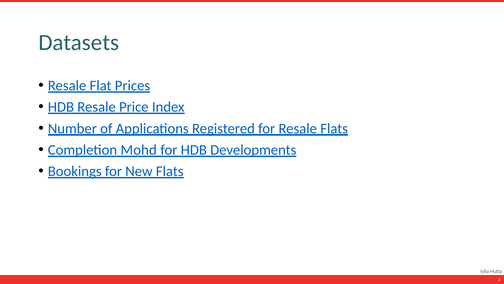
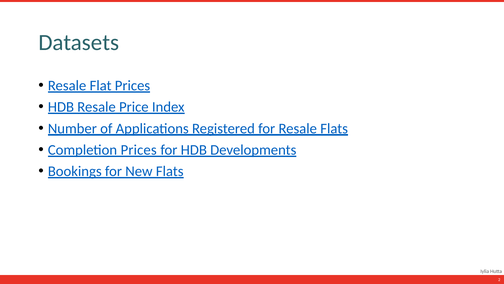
Completion Mohd: Mohd -> Prices
